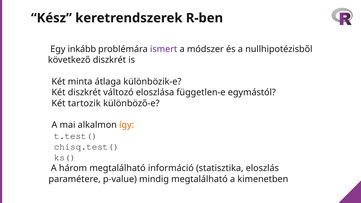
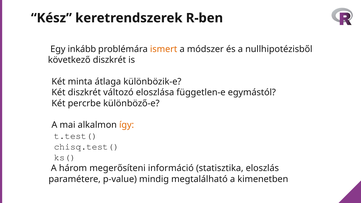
ismert colour: purple -> orange
tartozik: tartozik -> percrbe
három megtalálható: megtalálható -> megerősíteni
